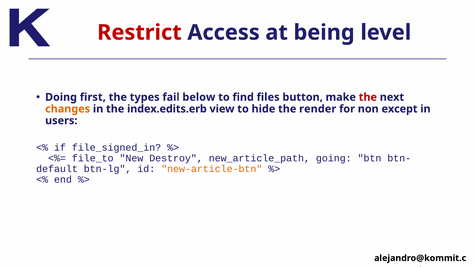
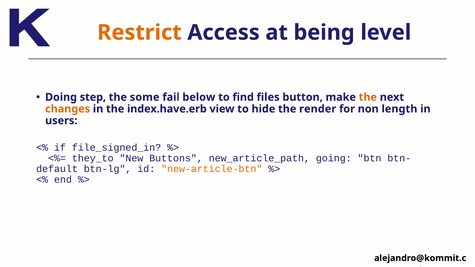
Restrict colour: red -> orange
first: first -> step
types: types -> some
the at (368, 97) colour: red -> orange
index.edits.erb: index.edits.erb -> index.have.erb
except: except -> length
file_to: file_to -> they_to
Destroy: Destroy -> Buttons
